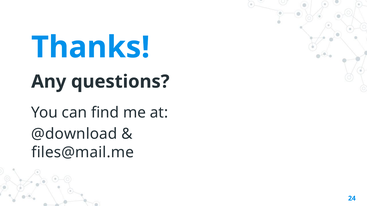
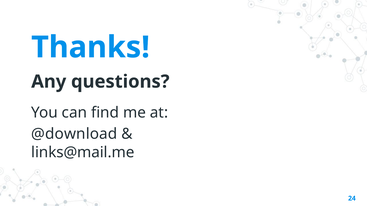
files@mail.me: files@mail.me -> links@mail.me
